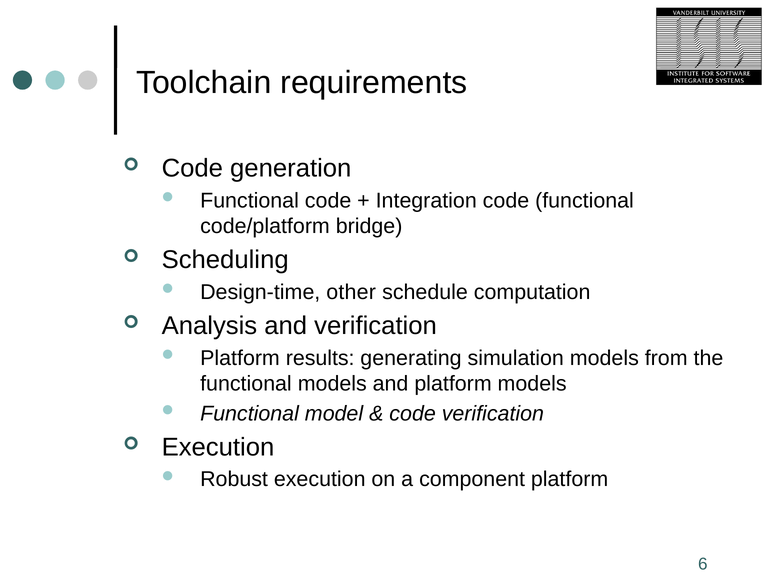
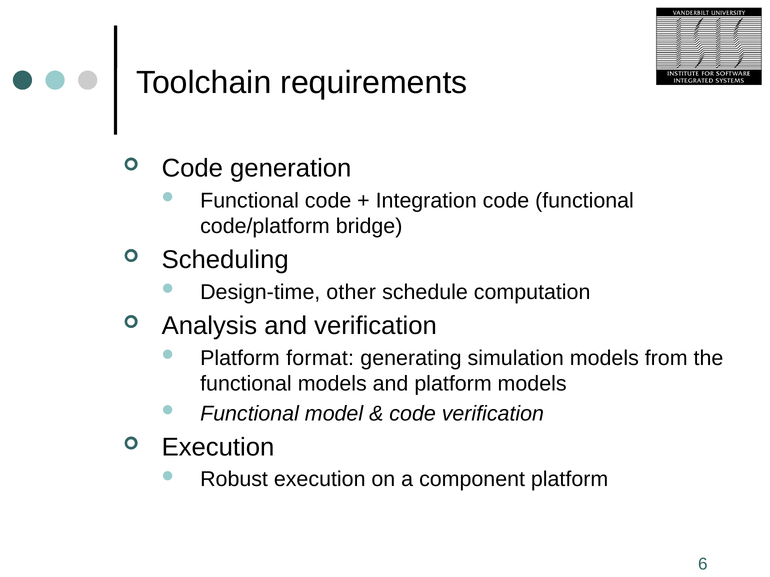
results: results -> format
